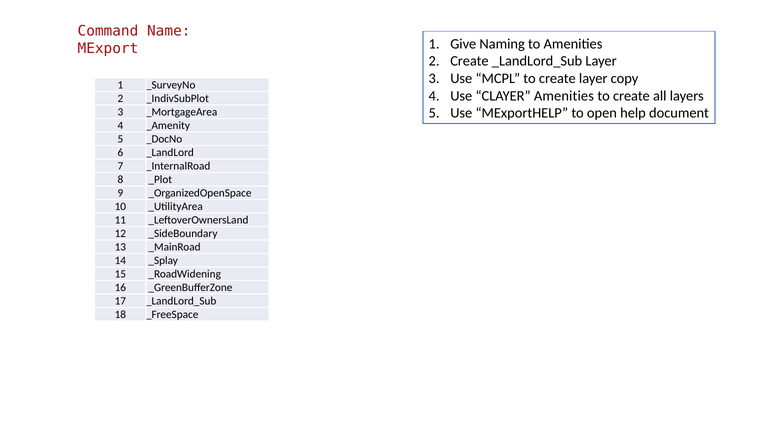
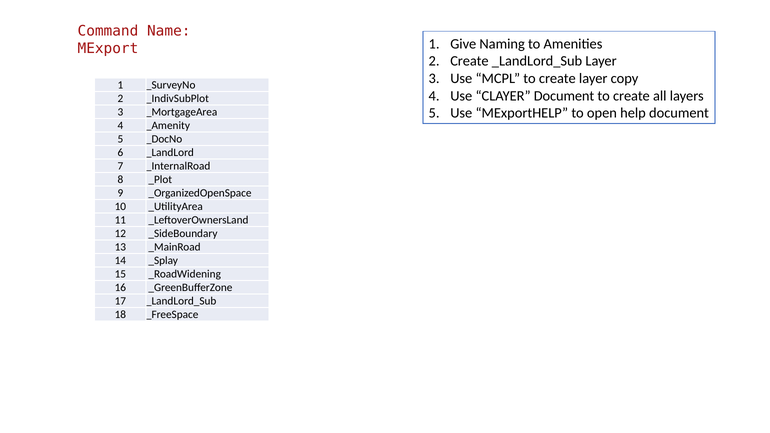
CLAYER Amenities: Amenities -> Document
